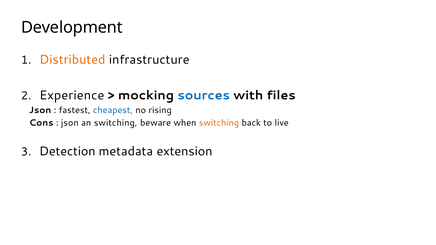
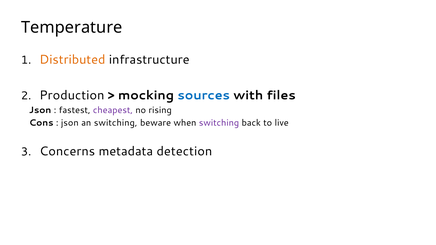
Development: Development -> Temperature
Experience: Experience -> Production
cheapest colour: blue -> purple
switching at (219, 123) colour: orange -> purple
Detection: Detection -> Concerns
extension: extension -> detection
